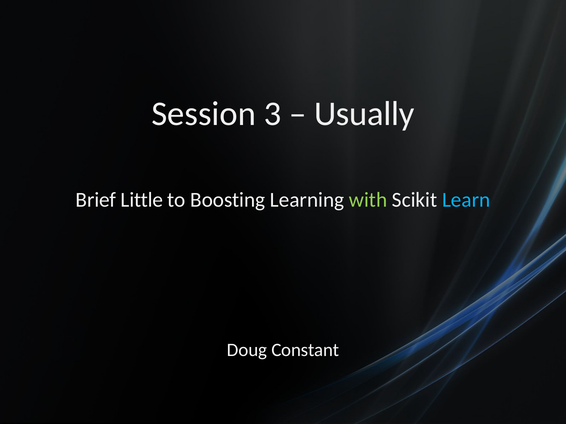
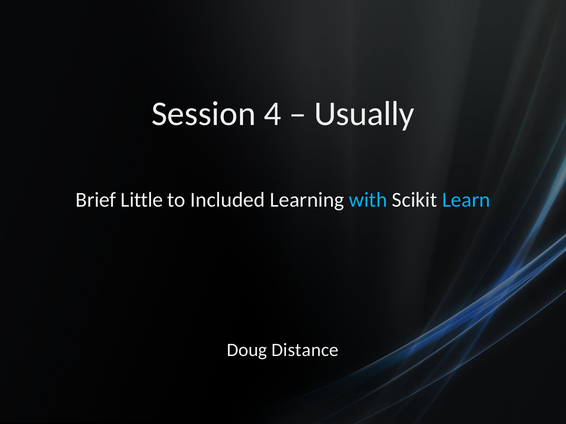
3: 3 -> 4
Boosting: Boosting -> Included
with colour: light green -> light blue
Constant: Constant -> Distance
